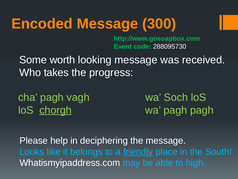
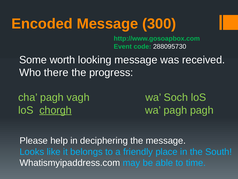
takes: takes -> there
friendly underline: present -> none
high: high -> time
